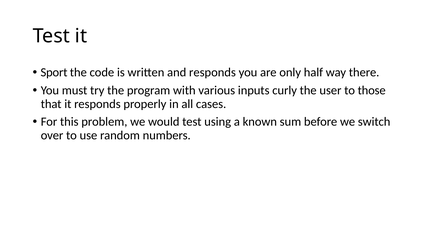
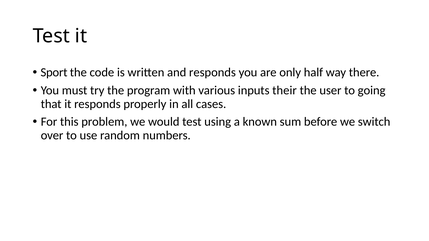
curly: curly -> their
those: those -> going
